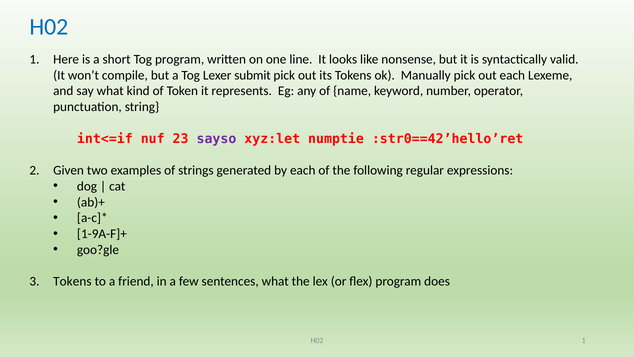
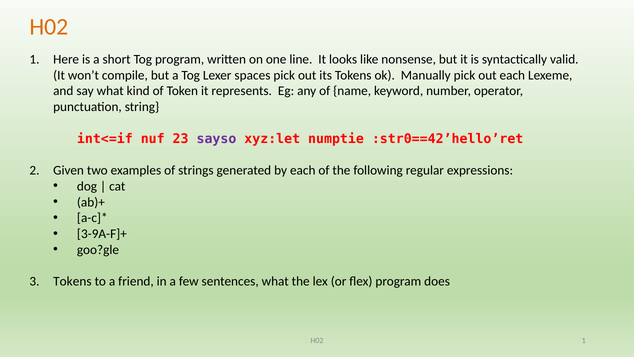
H02 at (49, 27) colour: blue -> orange
submit: submit -> spaces
1-9A-F]+: 1-9A-F]+ -> 3-9A-F]+
